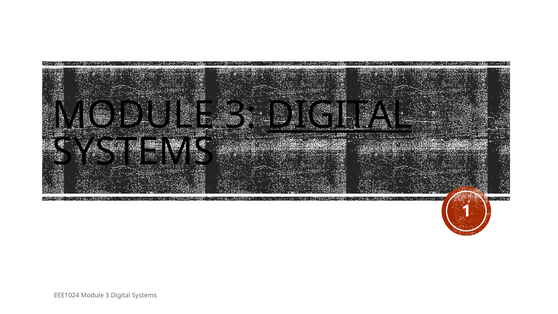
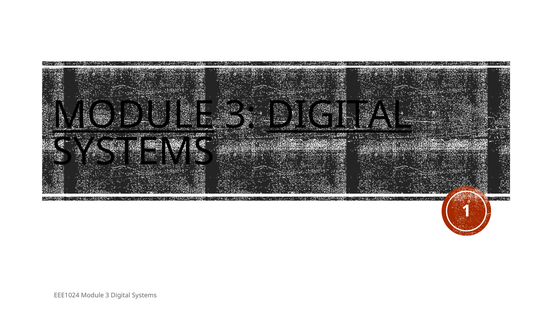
MODULE at (133, 115) underline: none -> present
